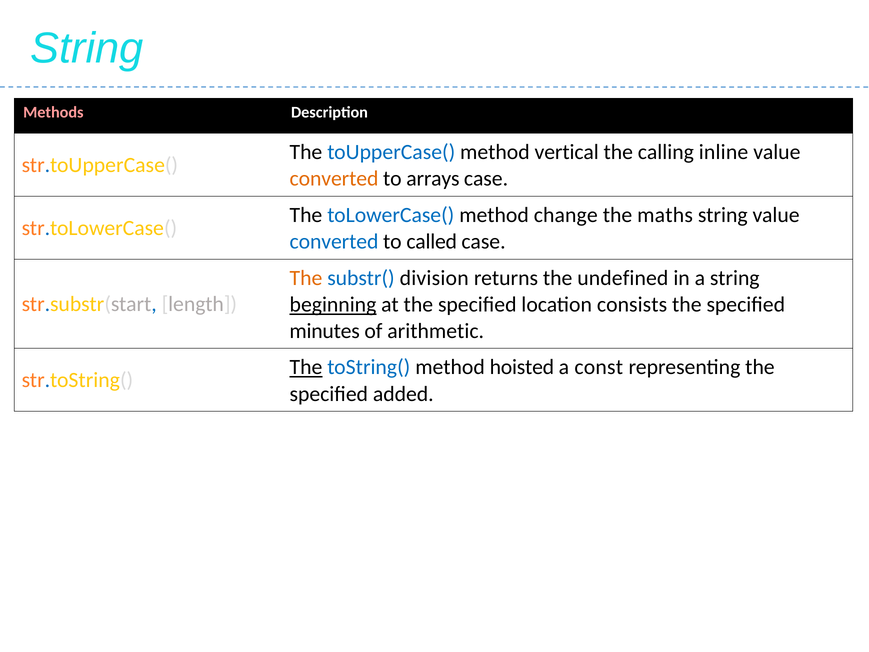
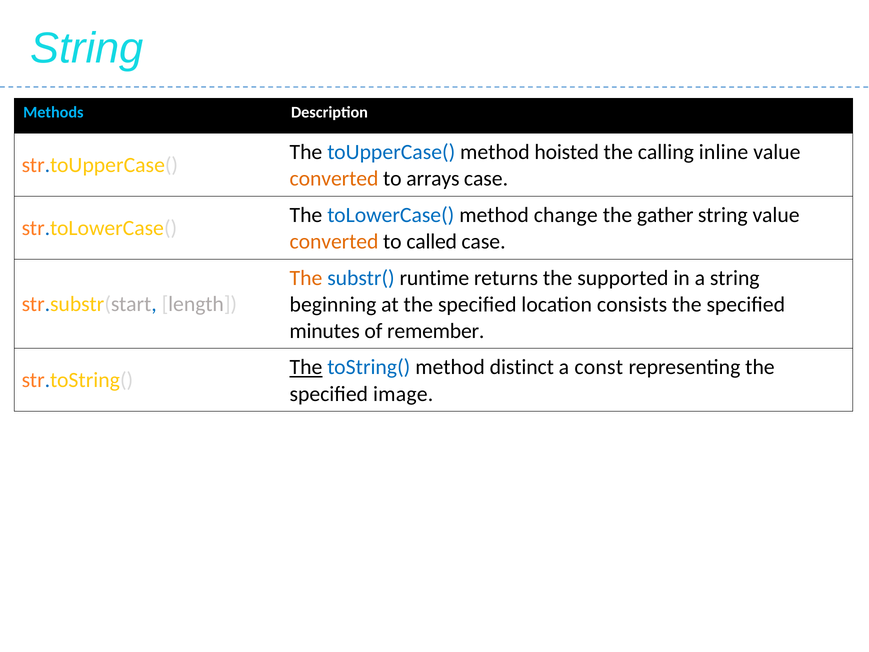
Methods colour: pink -> light blue
vertical: vertical -> hoisted
maths: maths -> gather
converted at (334, 242) colour: blue -> orange
division: division -> runtime
undefined: undefined -> supported
beginning underline: present -> none
arithmetic: arithmetic -> remember
hoisted: hoisted -> distinct
added: added -> image
